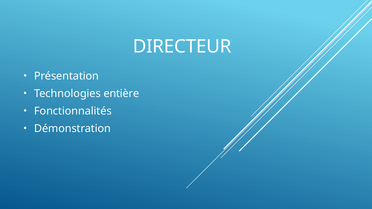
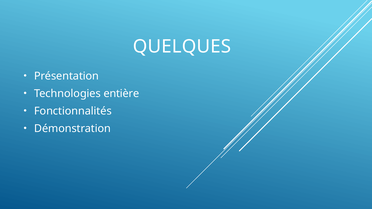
DIRECTEUR: DIRECTEUR -> QUELQUES
